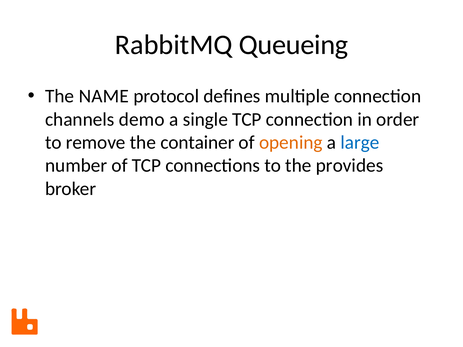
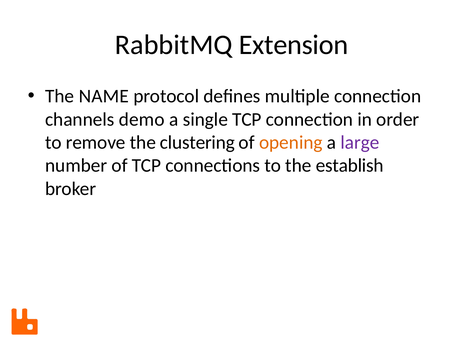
Queueing: Queueing -> Extension
container: container -> clustering
large colour: blue -> purple
provides: provides -> establish
